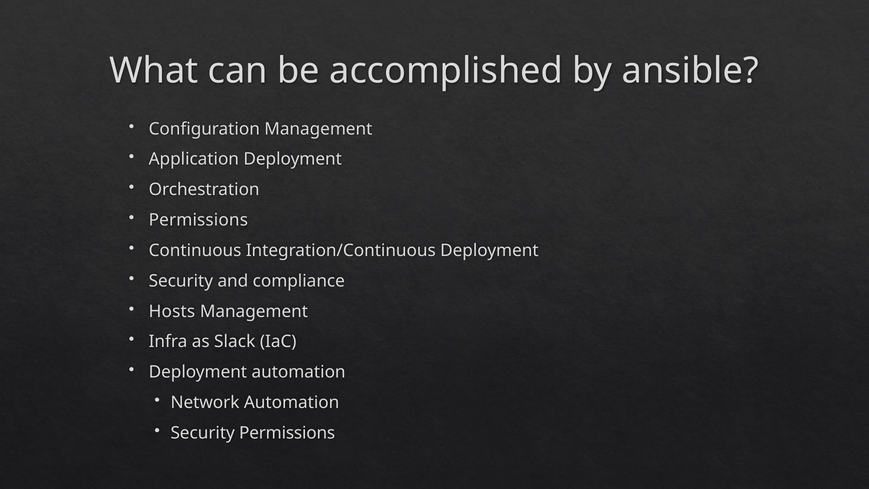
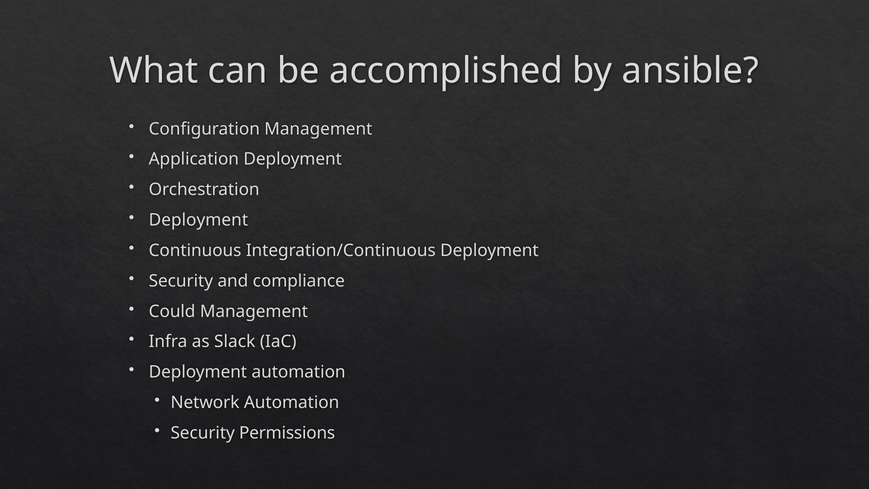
Permissions at (198, 220): Permissions -> Deployment
Hosts: Hosts -> Could
